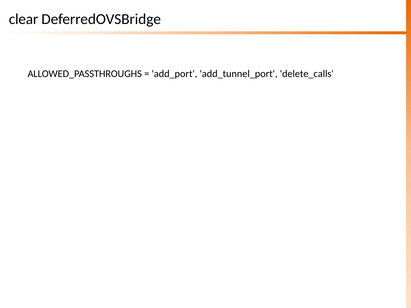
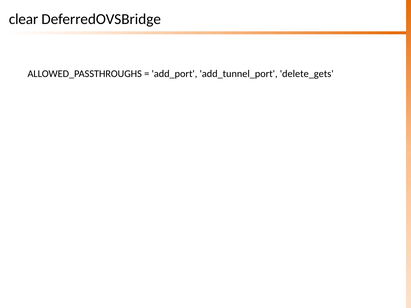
delete_calls: delete_calls -> delete_gets
